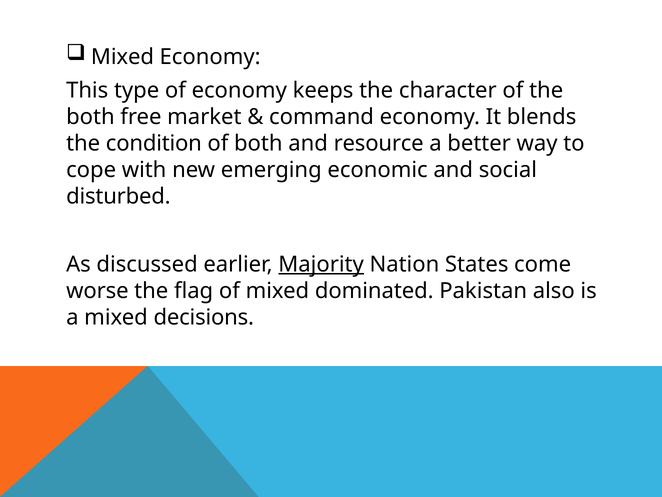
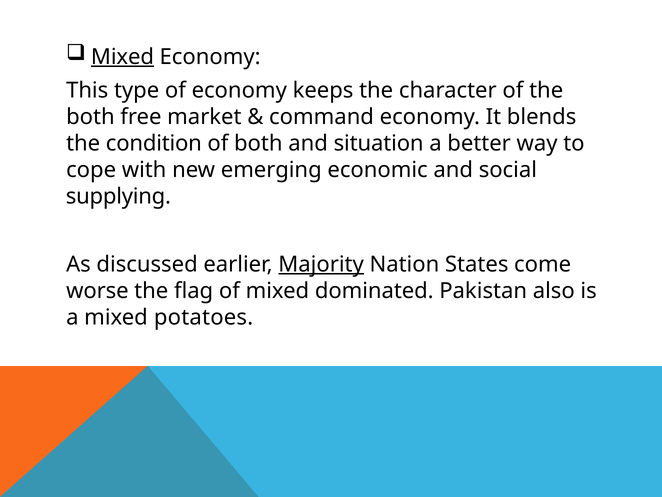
Mixed at (122, 57) underline: none -> present
resource: resource -> situation
disturbed: disturbed -> supplying
decisions: decisions -> potatoes
